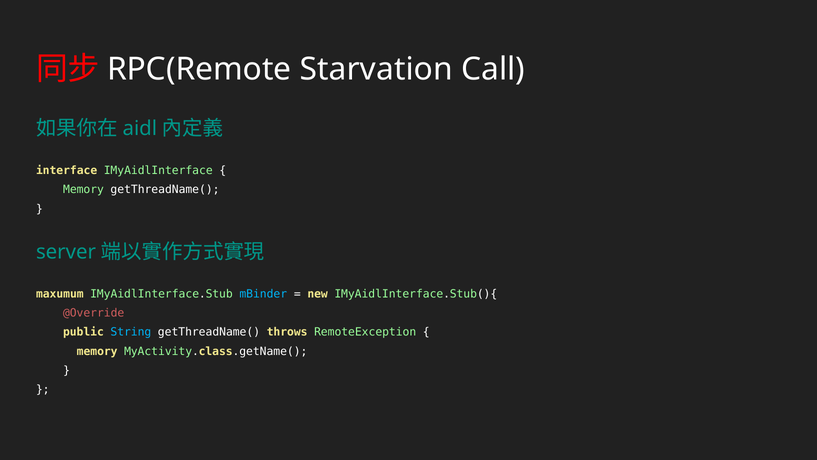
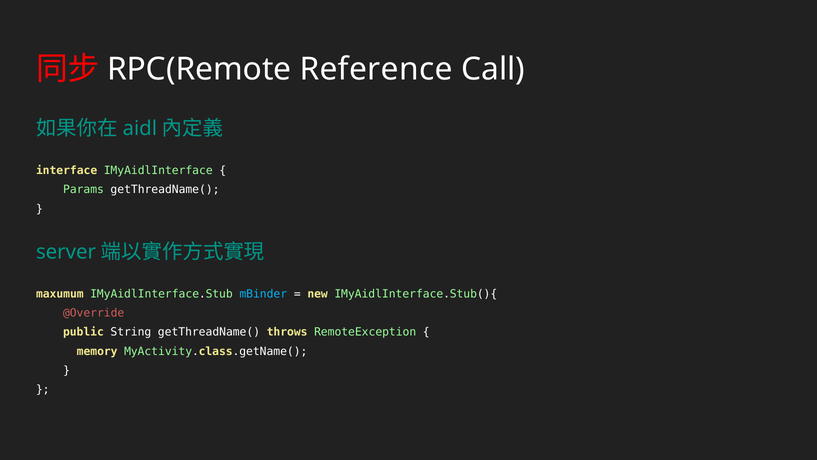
Starvation: Starvation -> Reference
Memory at (84, 190): Memory -> Params
String colour: light blue -> white
